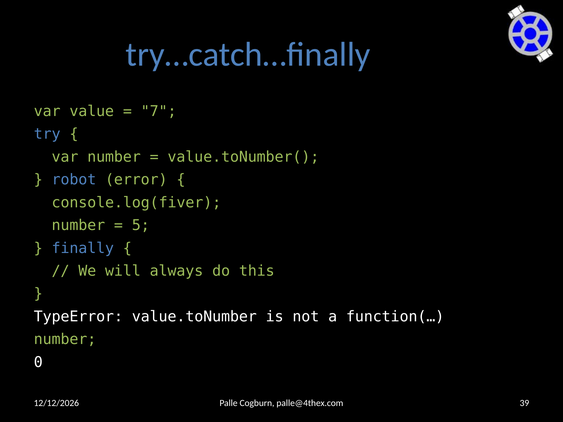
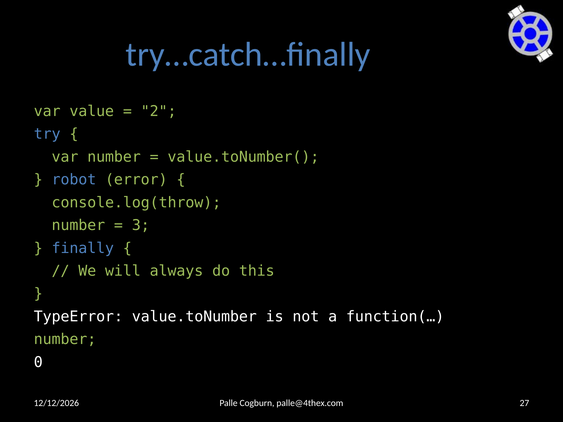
7: 7 -> 2
console.log(fiver: console.log(fiver -> console.log(throw
5: 5 -> 3
39: 39 -> 27
